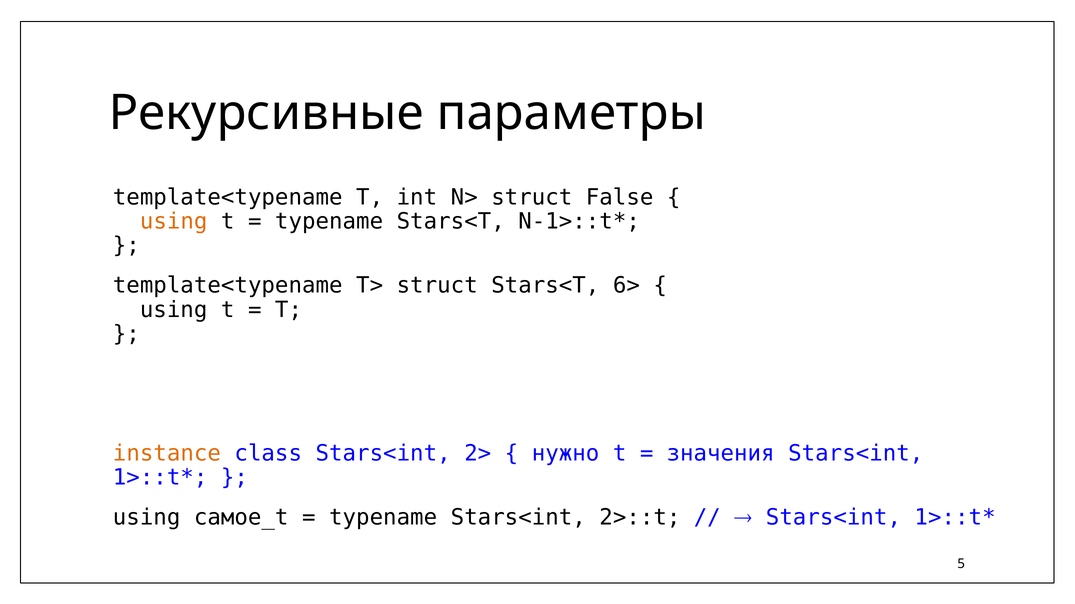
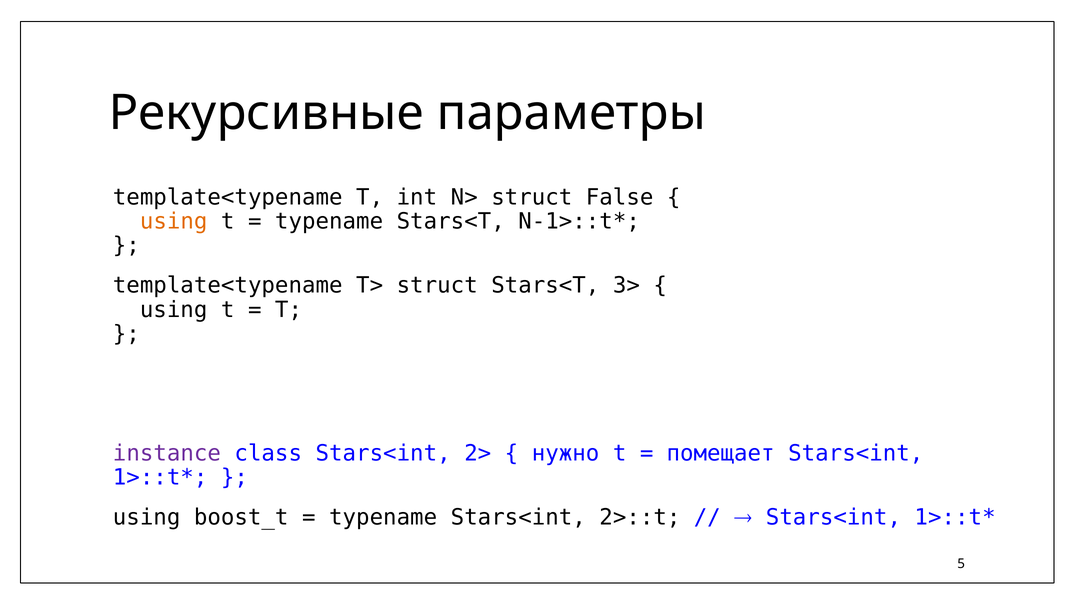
6>: 6> -> 3>
instance colour: orange -> purple
значения: значения -> помещает
самое_t: самое_t -> boost_t
